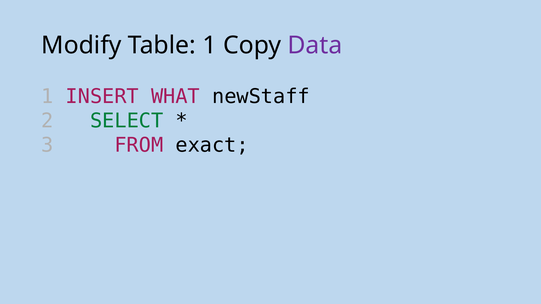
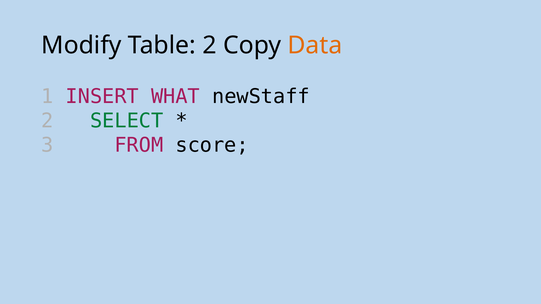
Table 1: 1 -> 2
Data colour: purple -> orange
exact: exact -> score
